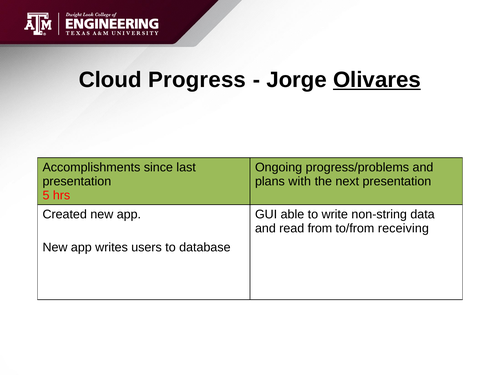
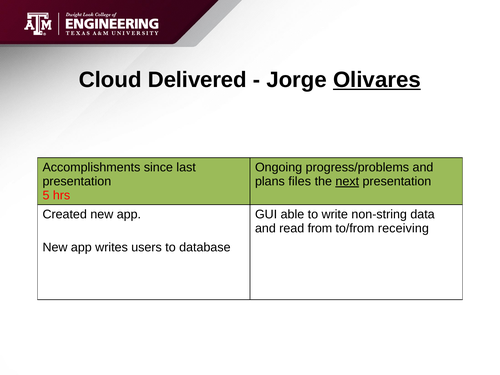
Progress: Progress -> Delivered
with: with -> files
next underline: none -> present
